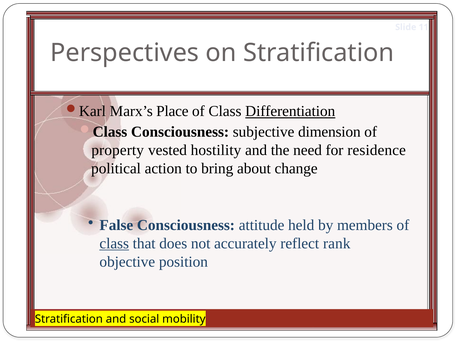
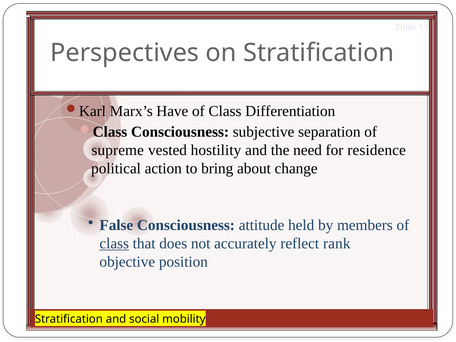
Place: Place -> Have
Differentiation underline: present -> none
dimension: dimension -> separation
property: property -> supreme
